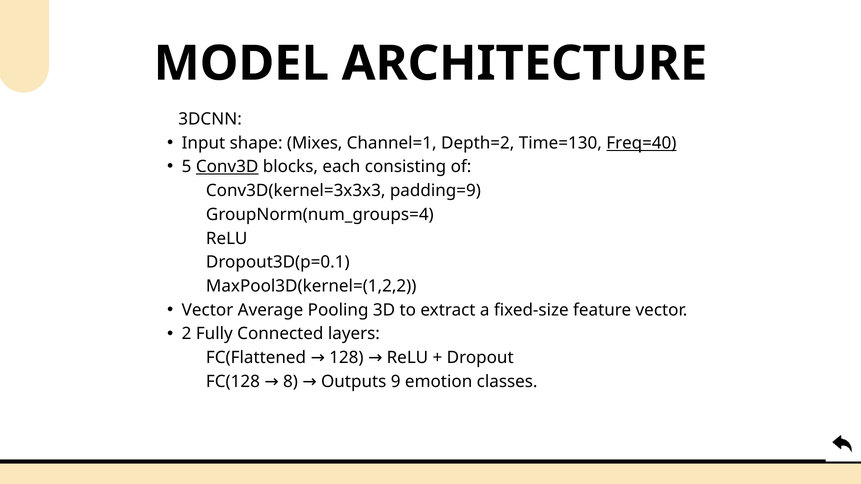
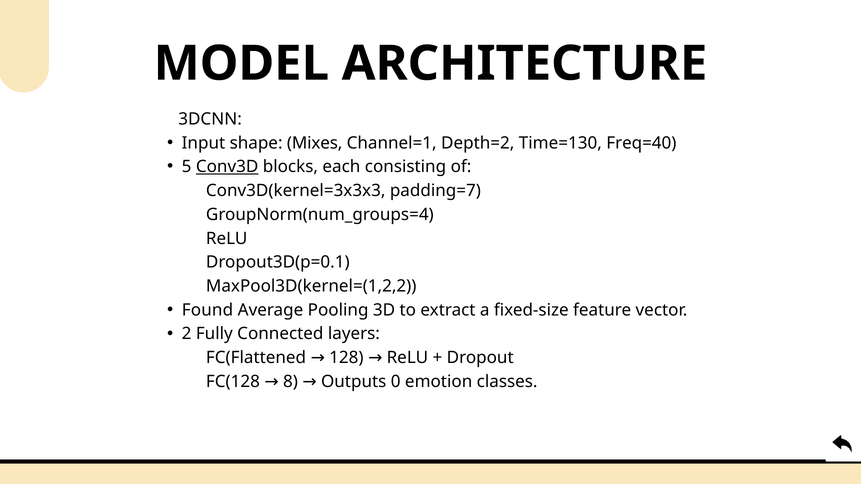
Freq=40 underline: present -> none
padding=9: padding=9 -> padding=7
Vector at (208, 310): Vector -> Found
9: 9 -> 0
